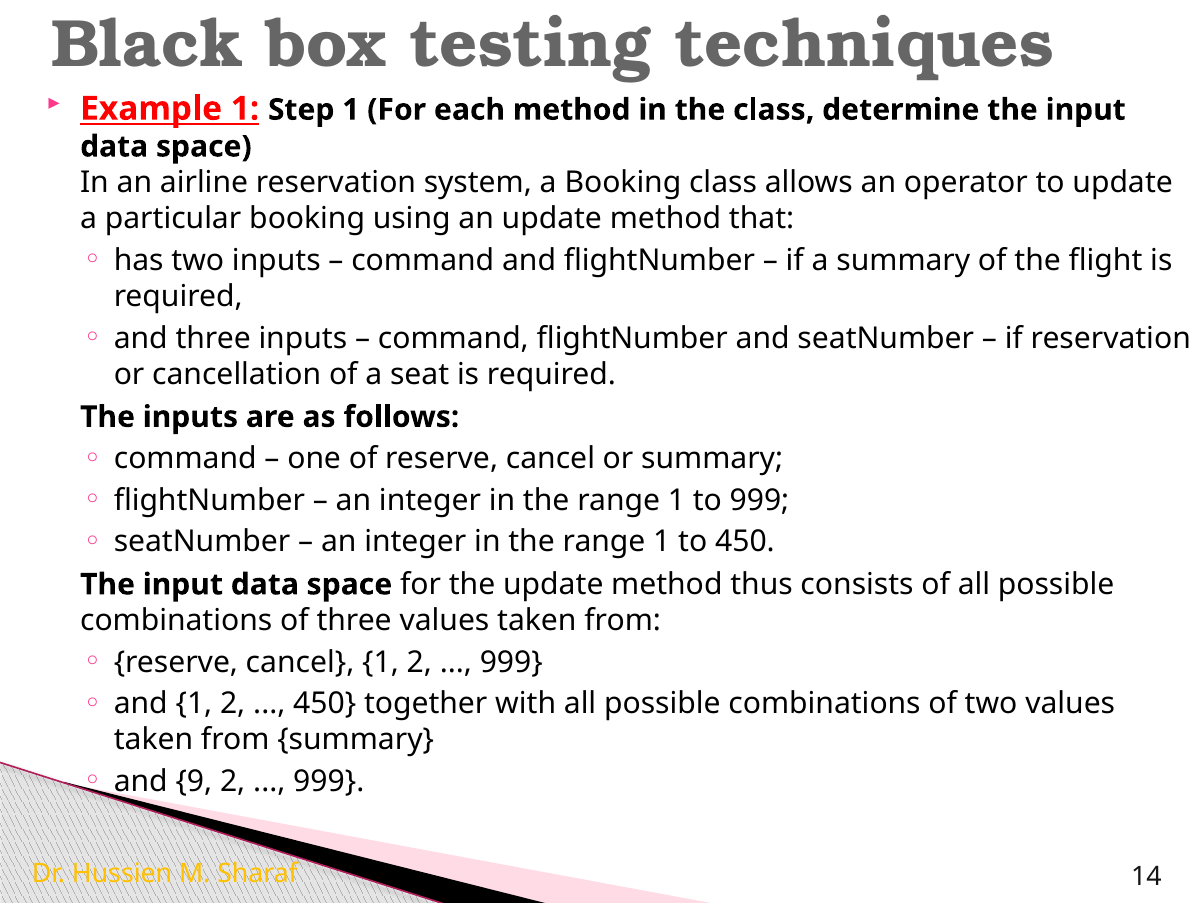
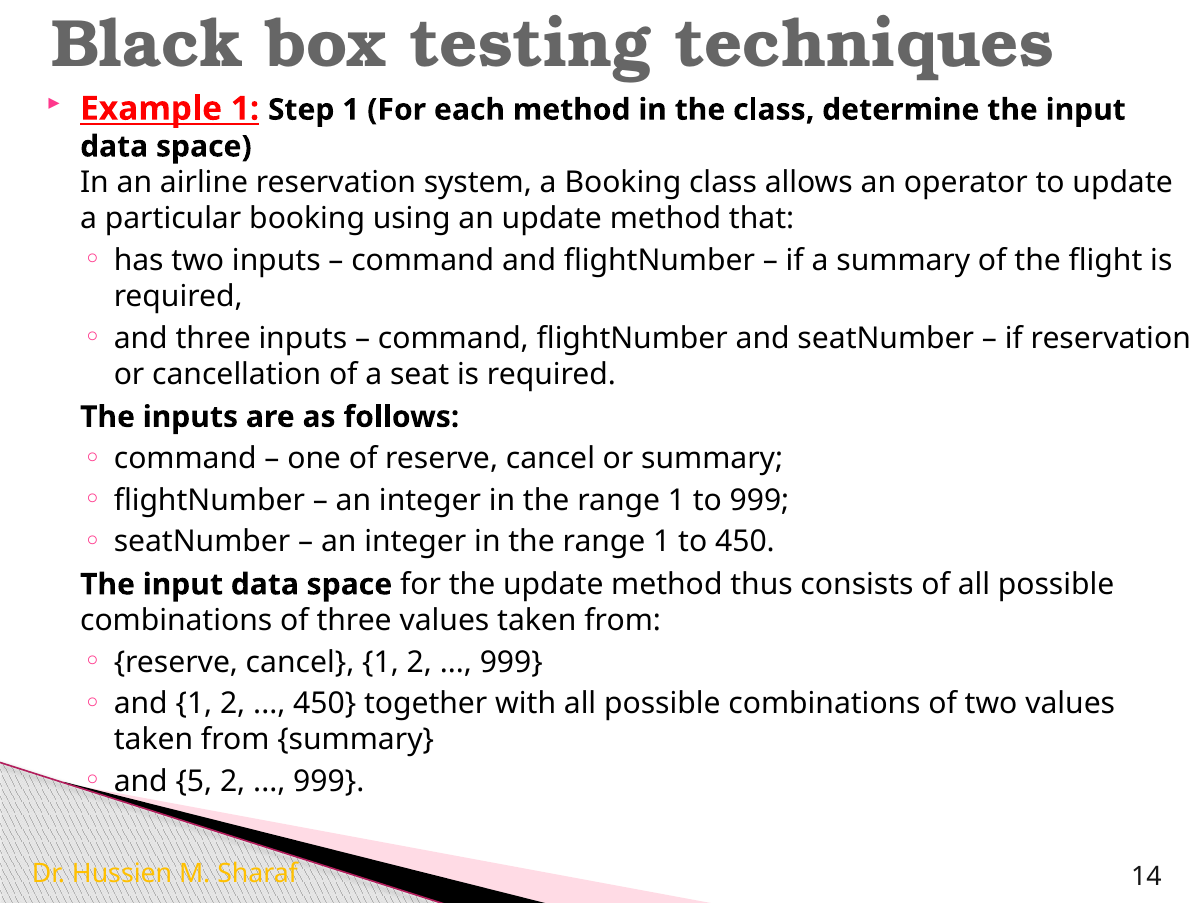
9: 9 -> 5
